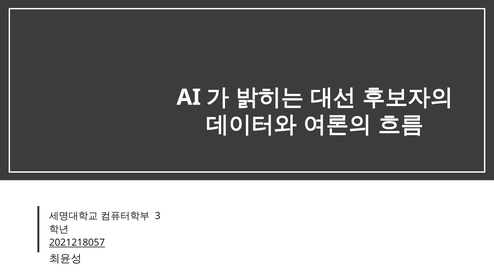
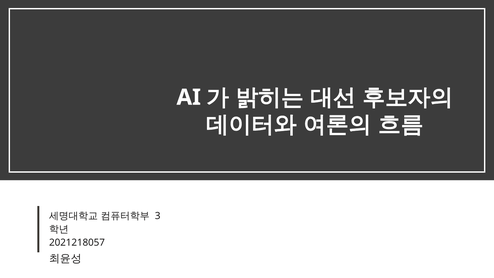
2021218057 underline: present -> none
